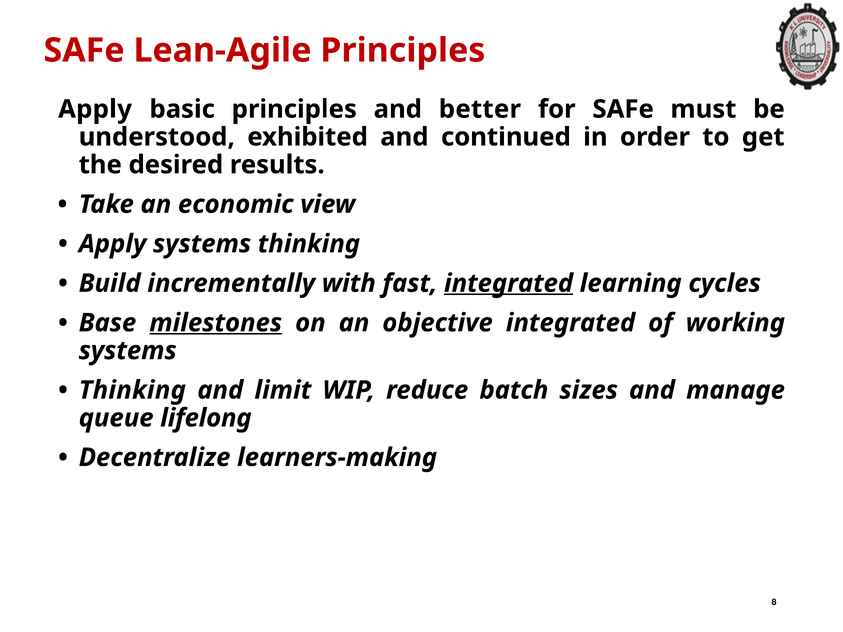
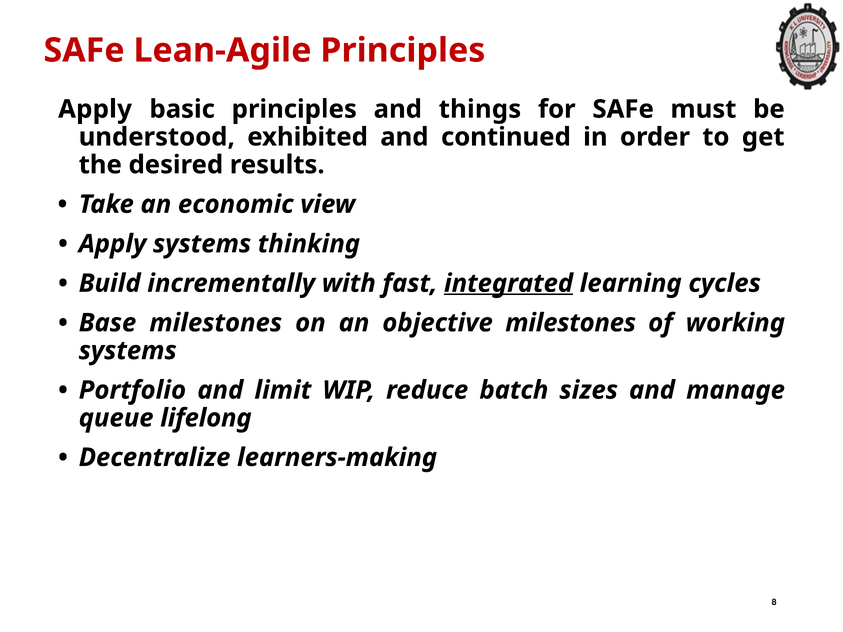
better: better -> things
milestones at (216, 323) underline: present -> none
objective integrated: integrated -> milestones
Thinking at (132, 390): Thinking -> Portfolio
